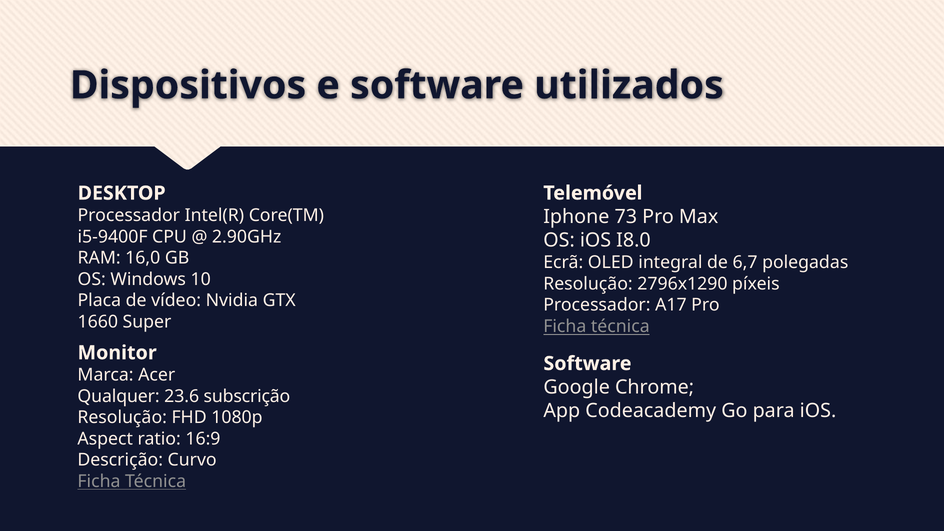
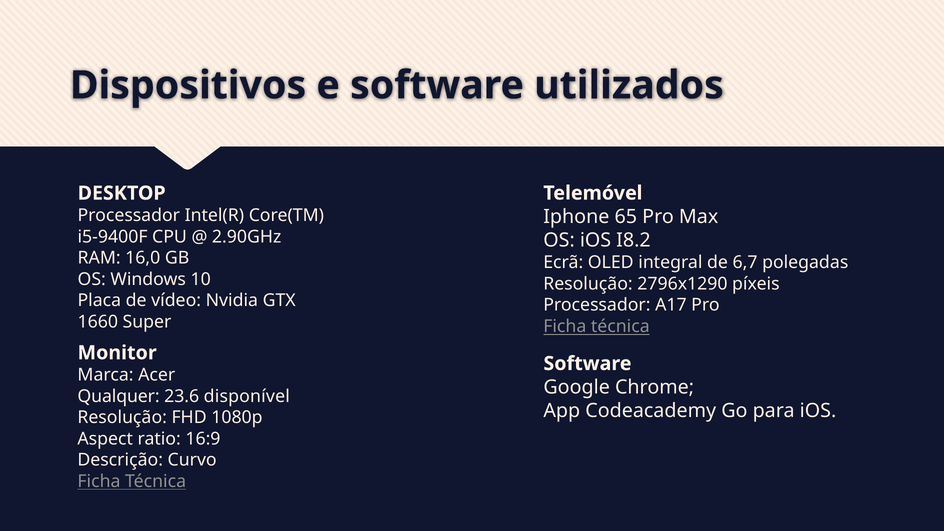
73: 73 -> 65
I8.0: I8.0 -> I8.2
subscrição: subscrição -> disponível
